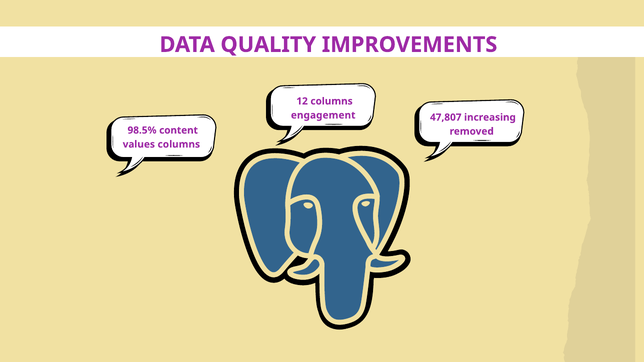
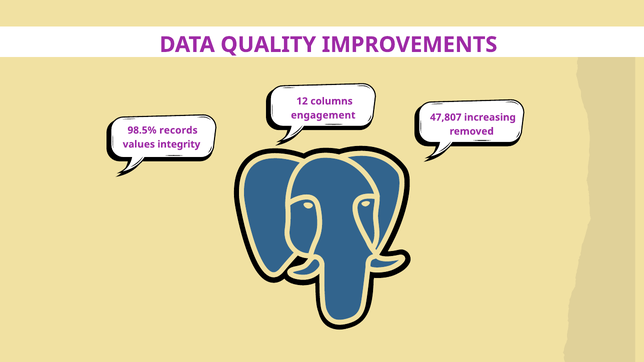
content: content -> records
values columns: columns -> integrity
